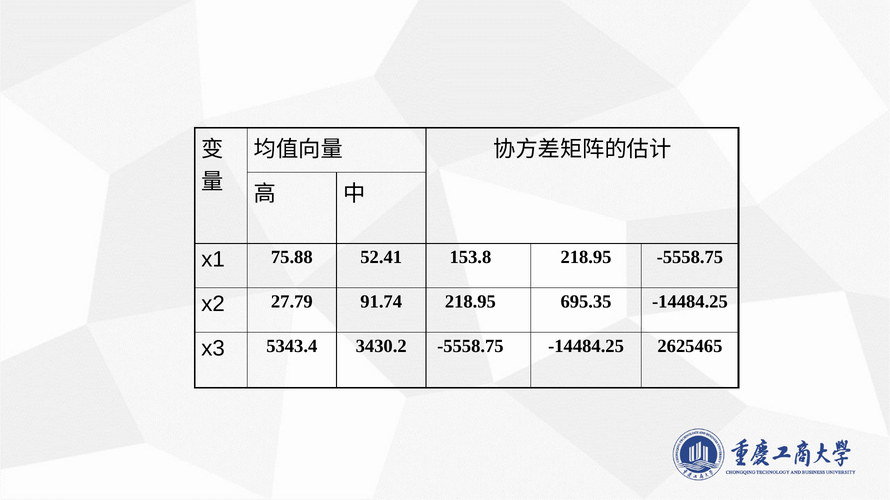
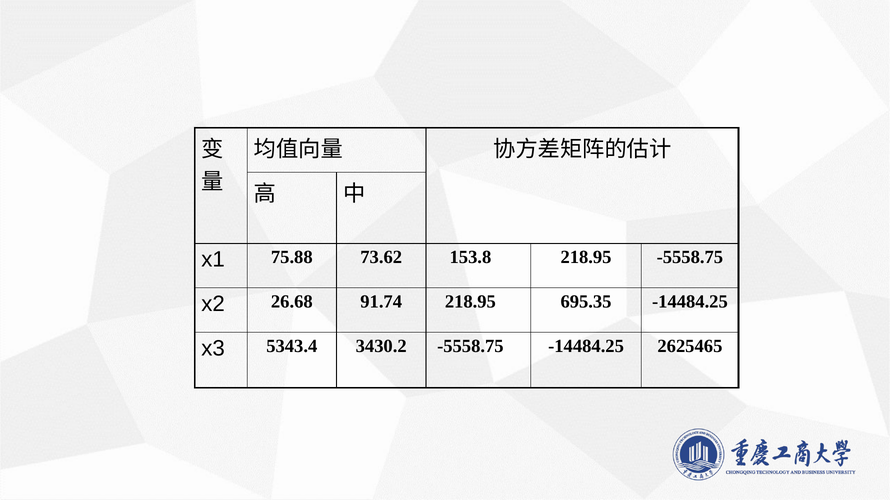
52.41: 52.41 -> 73.62
27.79: 27.79 -> 26.68
